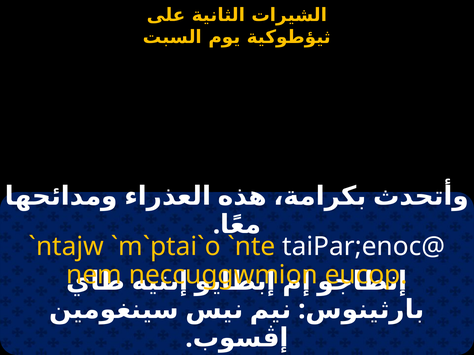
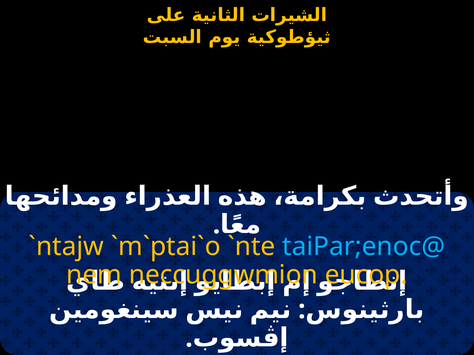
taiPar;enoc@ colour: white -> light blue
